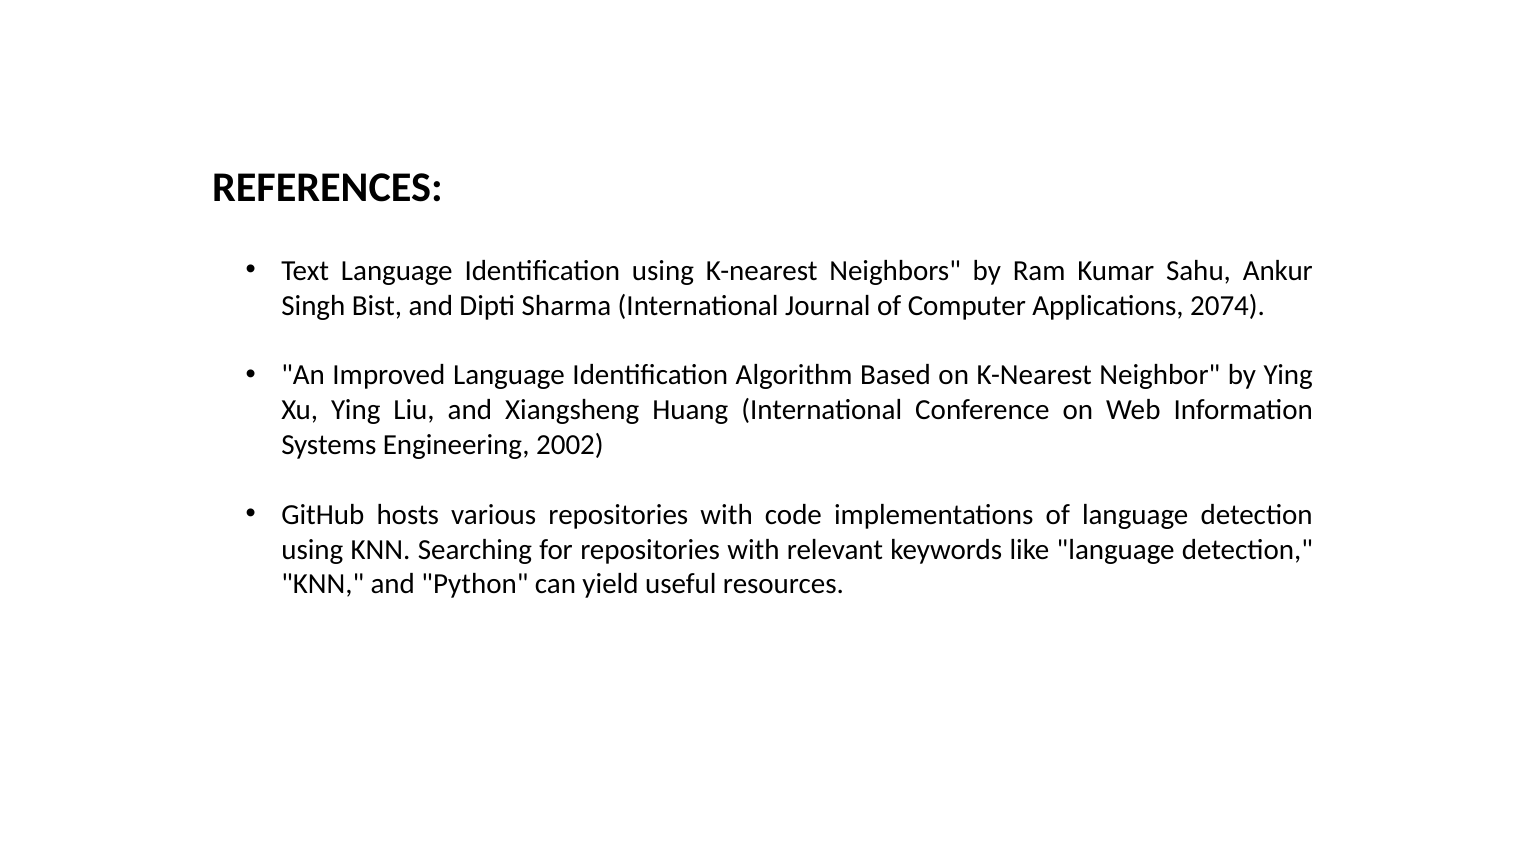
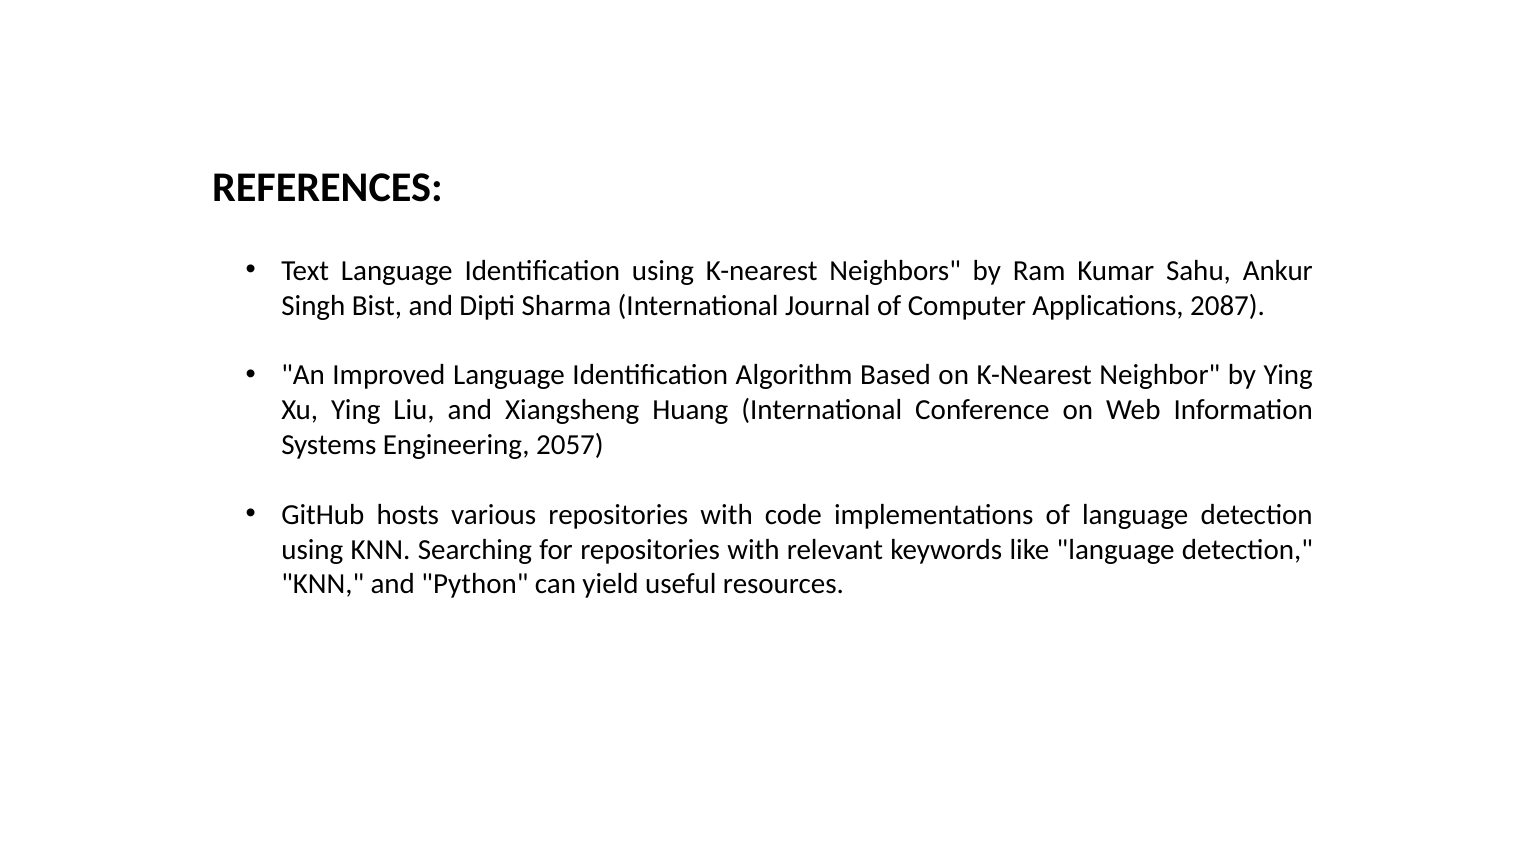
2074: 2074 -> 2087
2002: 2002 -> 2057
